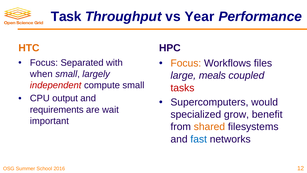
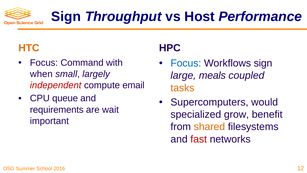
Task at (66, 17): Task -> Sign
Year: Year -> Host
Separated: Separated -> Command
Focus at (186, 63) colour: orange -> blue
Workflows files: files -> sign
compute small: small -> email
tasks colour: red -> orange
output: output -> queue
fast colour: blue -> red
